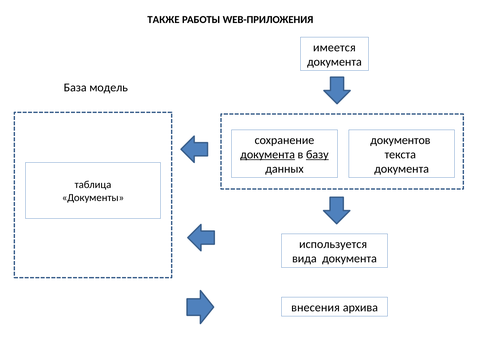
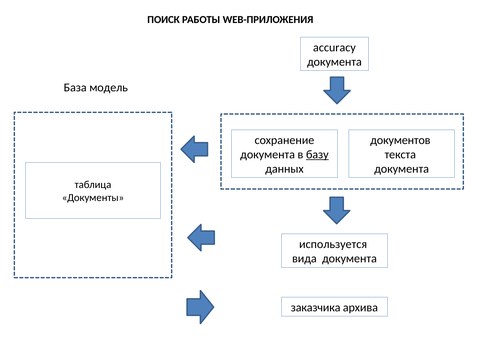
ТАКЖЕ: ТАКЖЕ -> ПОИСК
имеется: имеется -> accuracy
документа at (268, 155) underline: present -> none
внесения: внесения -> заказчика
